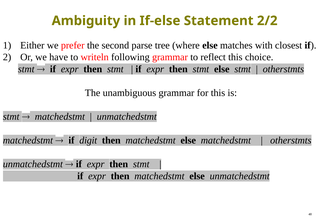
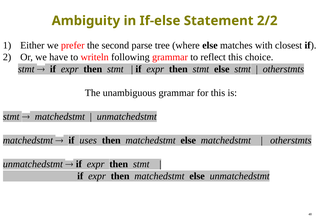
digit: digit -> uses
